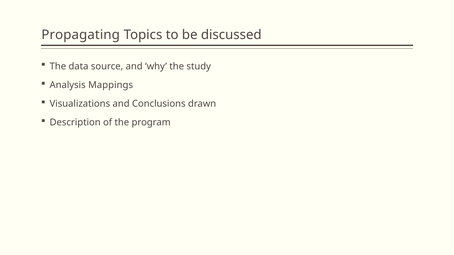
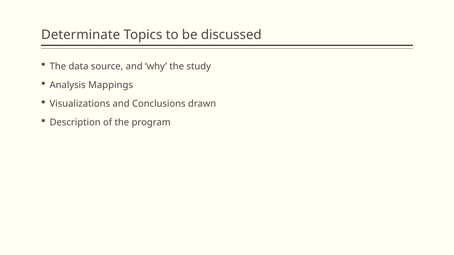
Propagating: Propagating -> Determinate
